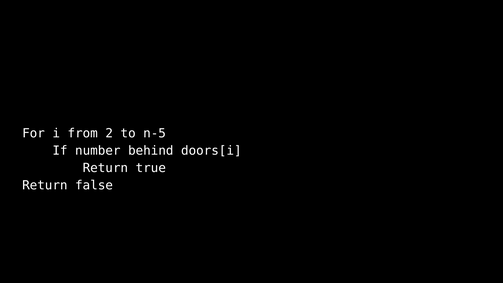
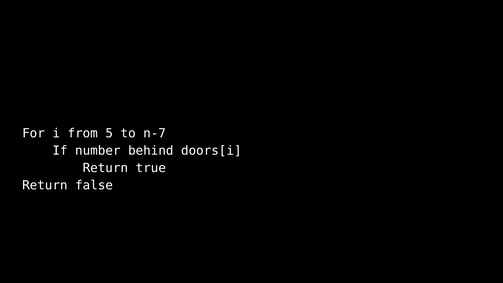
2: 2 -> 5
n-5: n-5 -> n-7
